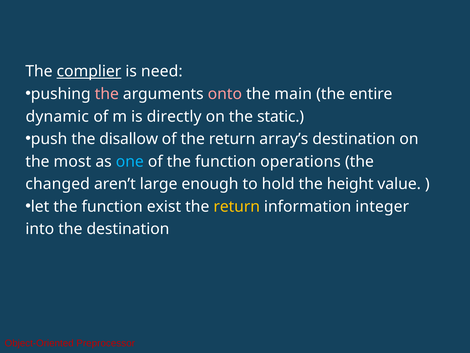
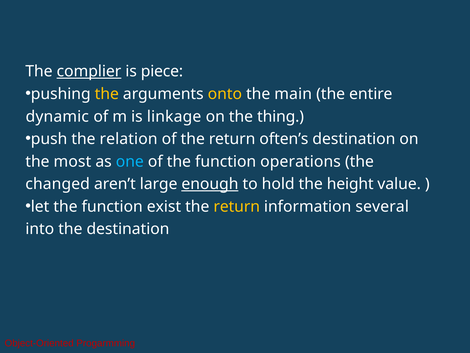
need: need -> piece
the at (107, 94) colour: pink -> yellow
onto colour: pink -> yellow
directly: directly -> linkage
static: static -> thing
disallow: disallow -> relation
array’s: array’s -> often’s
enough underline: none -> present
integer: integer -> several
Preprocessor: Preprocessor -> Progarmming
